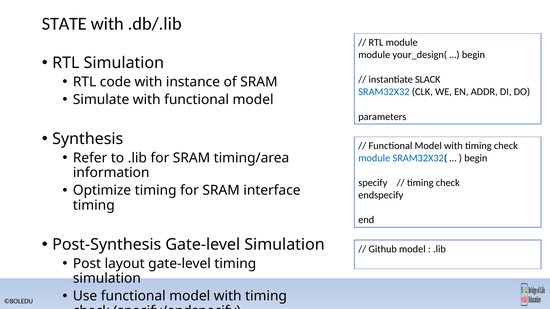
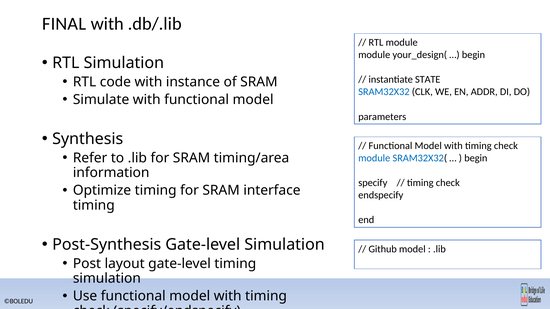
STATE: STATE -> FINAL
SLACK: SLACK -> STATE
